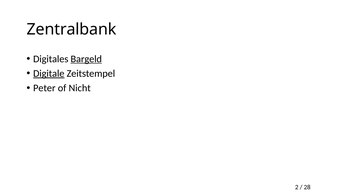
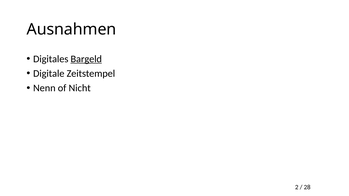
Zentralbank: Zentralbank -> Ausnahmen
Digitale underline: present -> none
Peter: Peter -> Nenn
